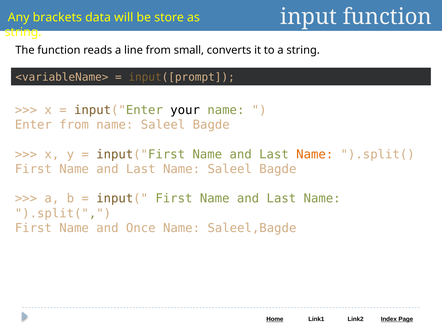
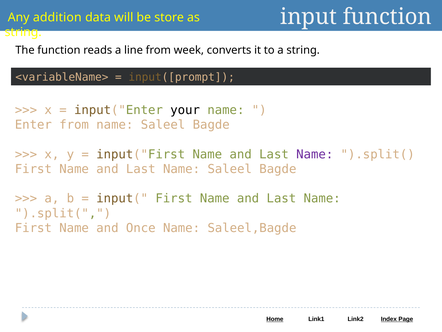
brackets: brackets -> addition
small: small -> week
Name at (315, 154) colour: orange -> purple
